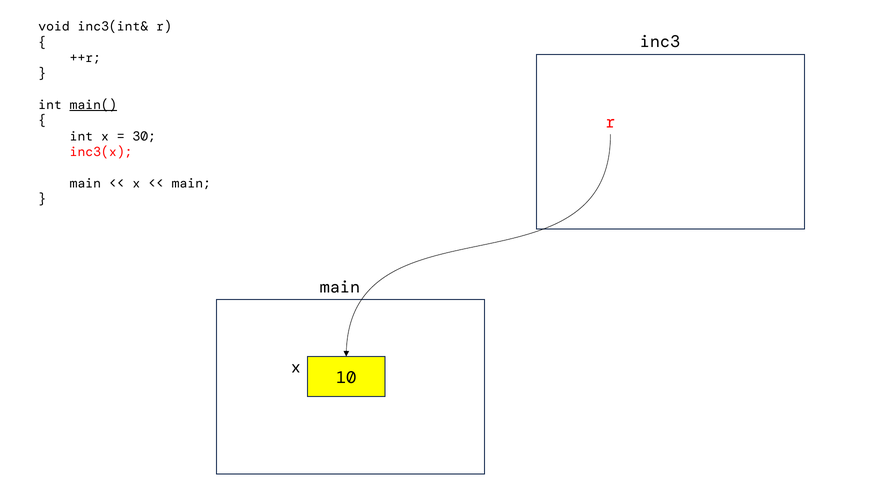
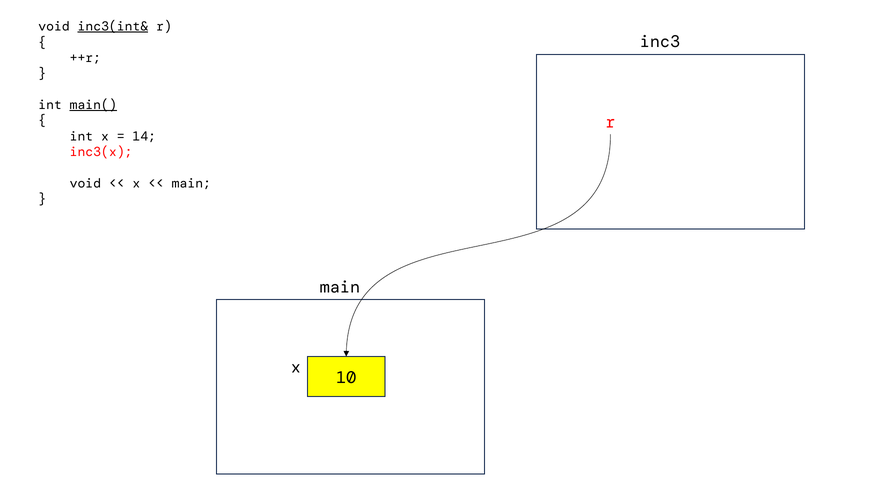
inc3(int& underline: none -> present
30: 30 -> 14
main at (85, 183): main -> void
